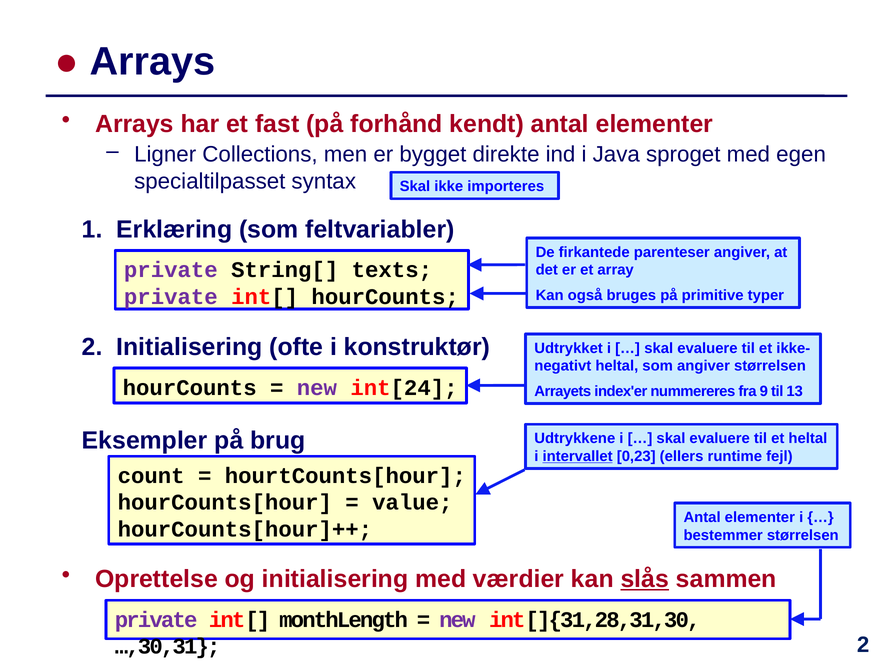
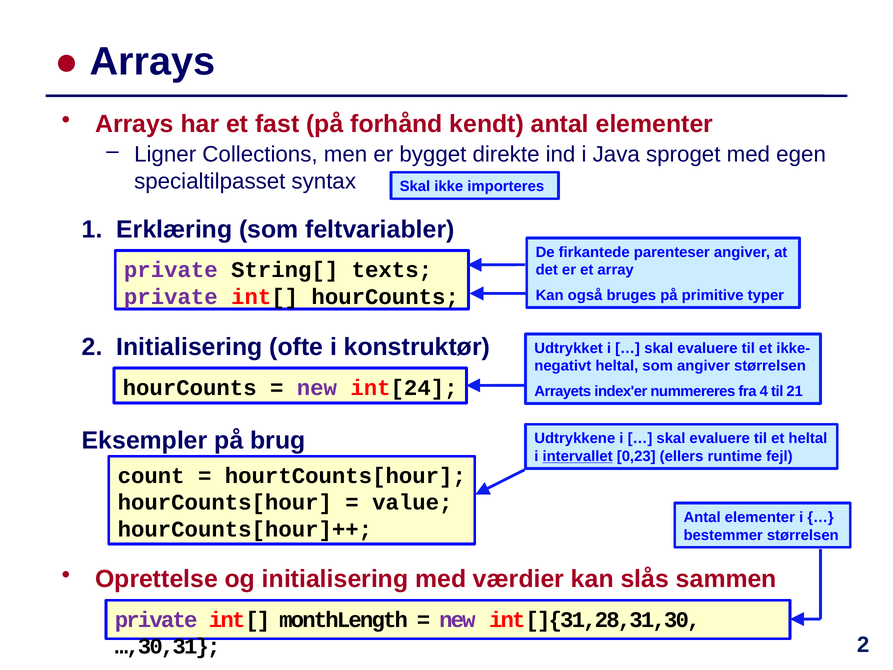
9: 9 -> 4
13: 13 -> 21
slås underline: present -> none
